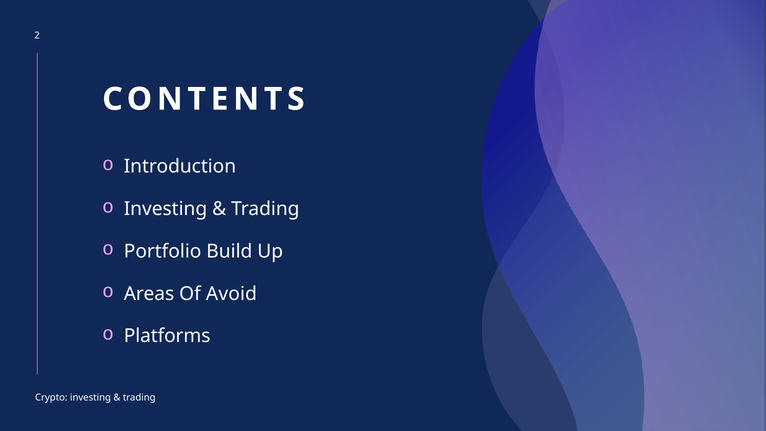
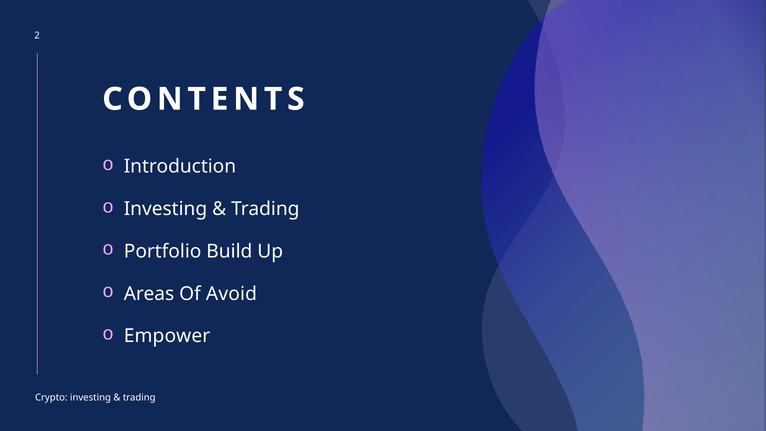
Platforms: Platforms -> Empower
